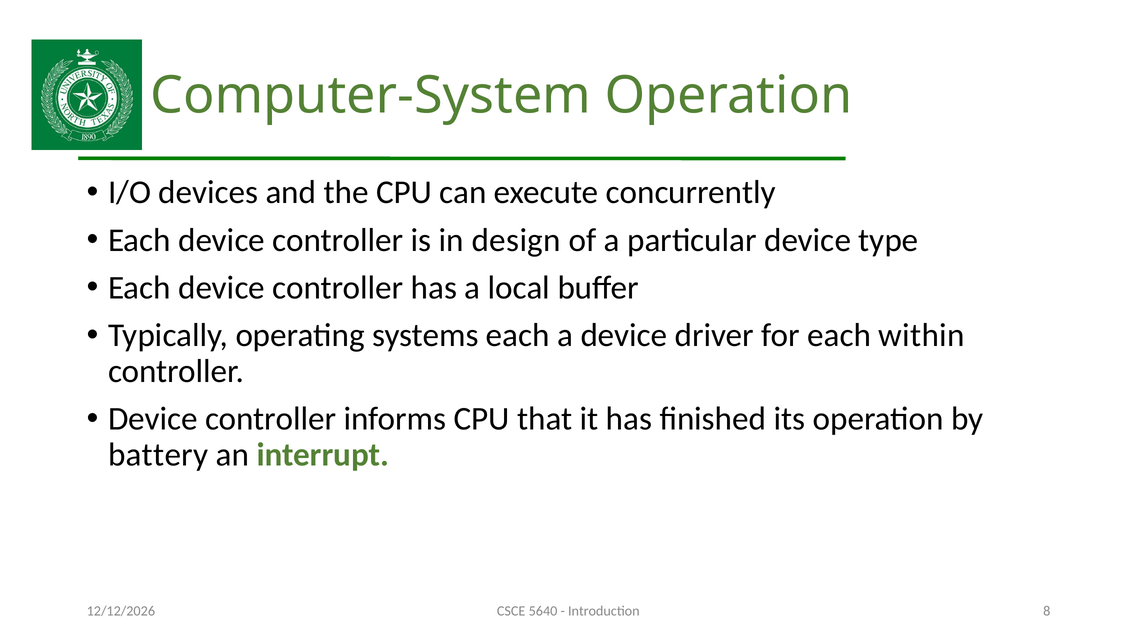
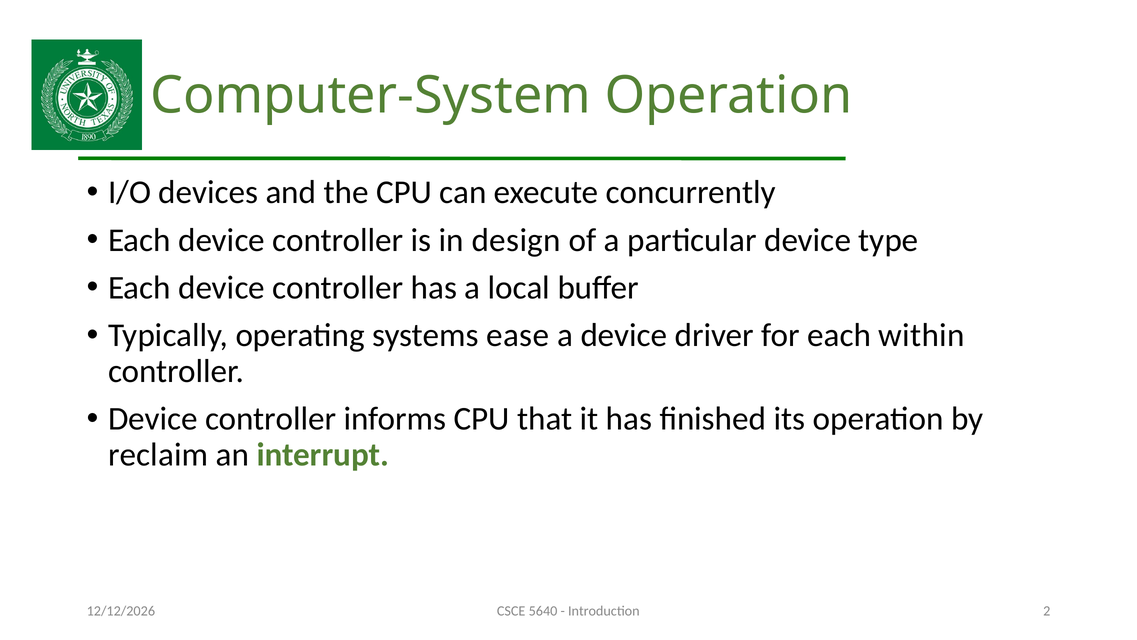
systems each: each -> ease
battery: battery -> reclaim
8: 8 -> 2
